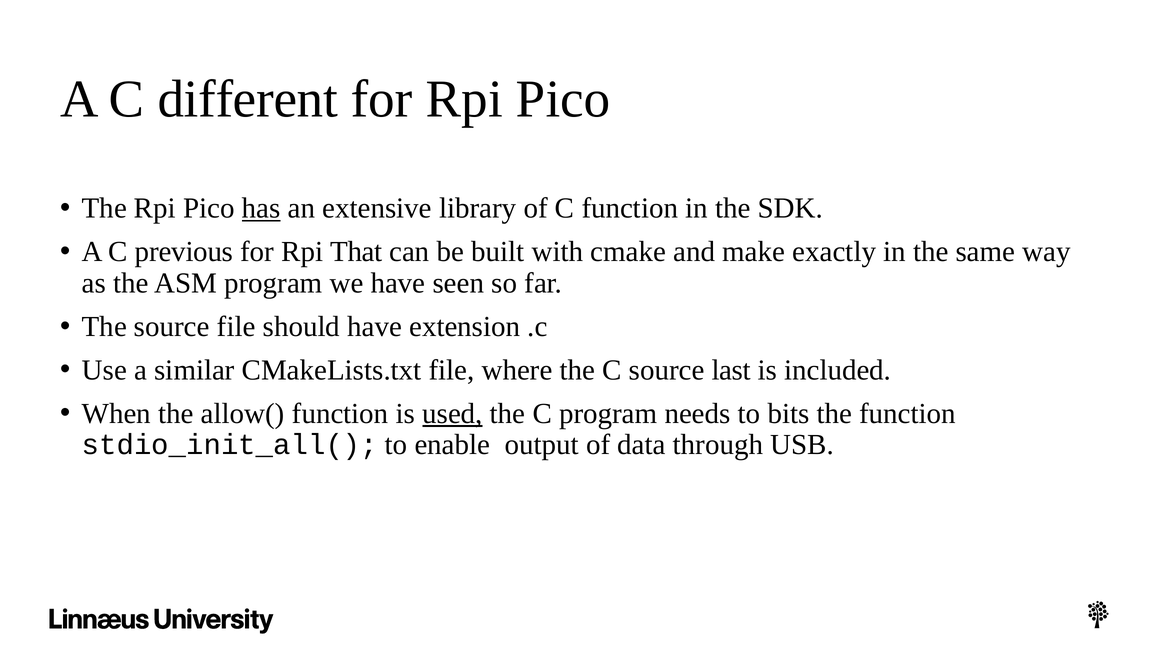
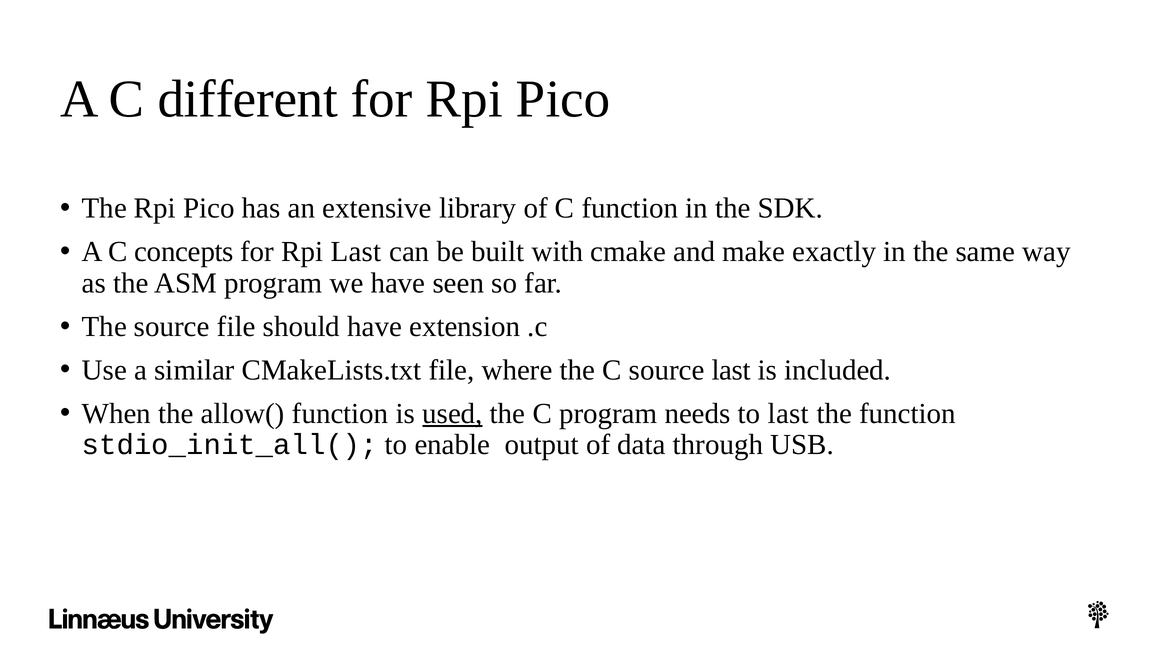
has underline: present -> none
previous: previous -> concepts
Rpi That: That -> Last
to bits: bits -> last
